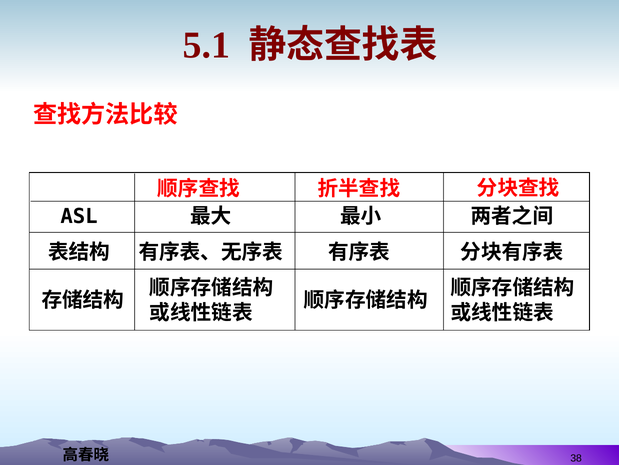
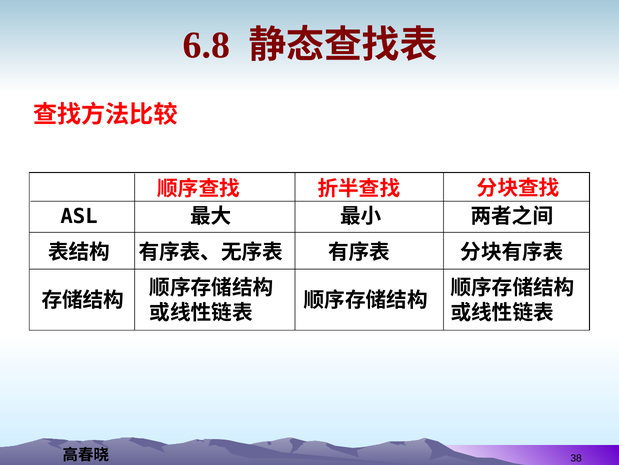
5.1: 5.1 -> 6.8
